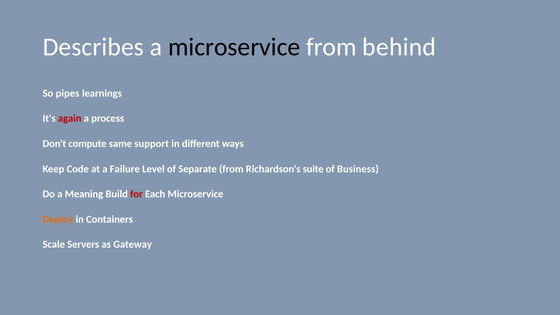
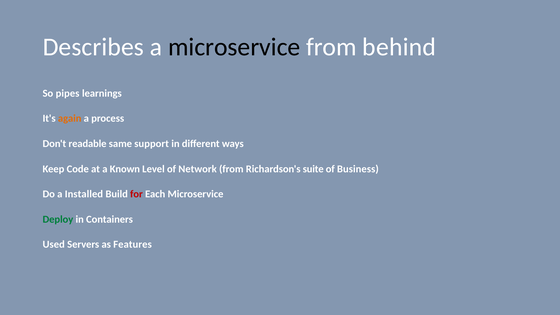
again colour: red -> orange
compute: compute -> readable
Failure: Failure -> Known
Separate: Separate -> Network
Meaning: Meaning -> Installed
Deploy colour: orange -> green
Scale: Scale -> Used
Gateway: Gateway -> Features
